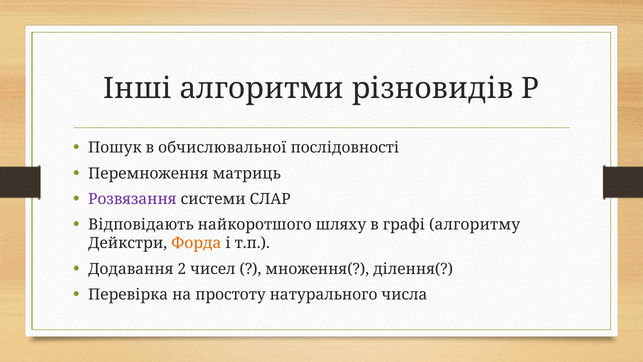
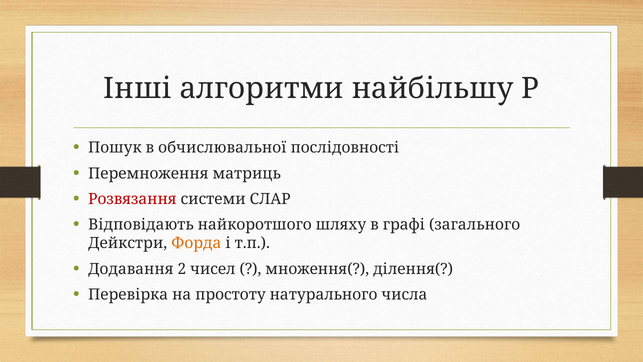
різновидів: різновидів -> найбільшу
Розвязання colour: purple -> red
алгоритму: алгоритму -> загального
